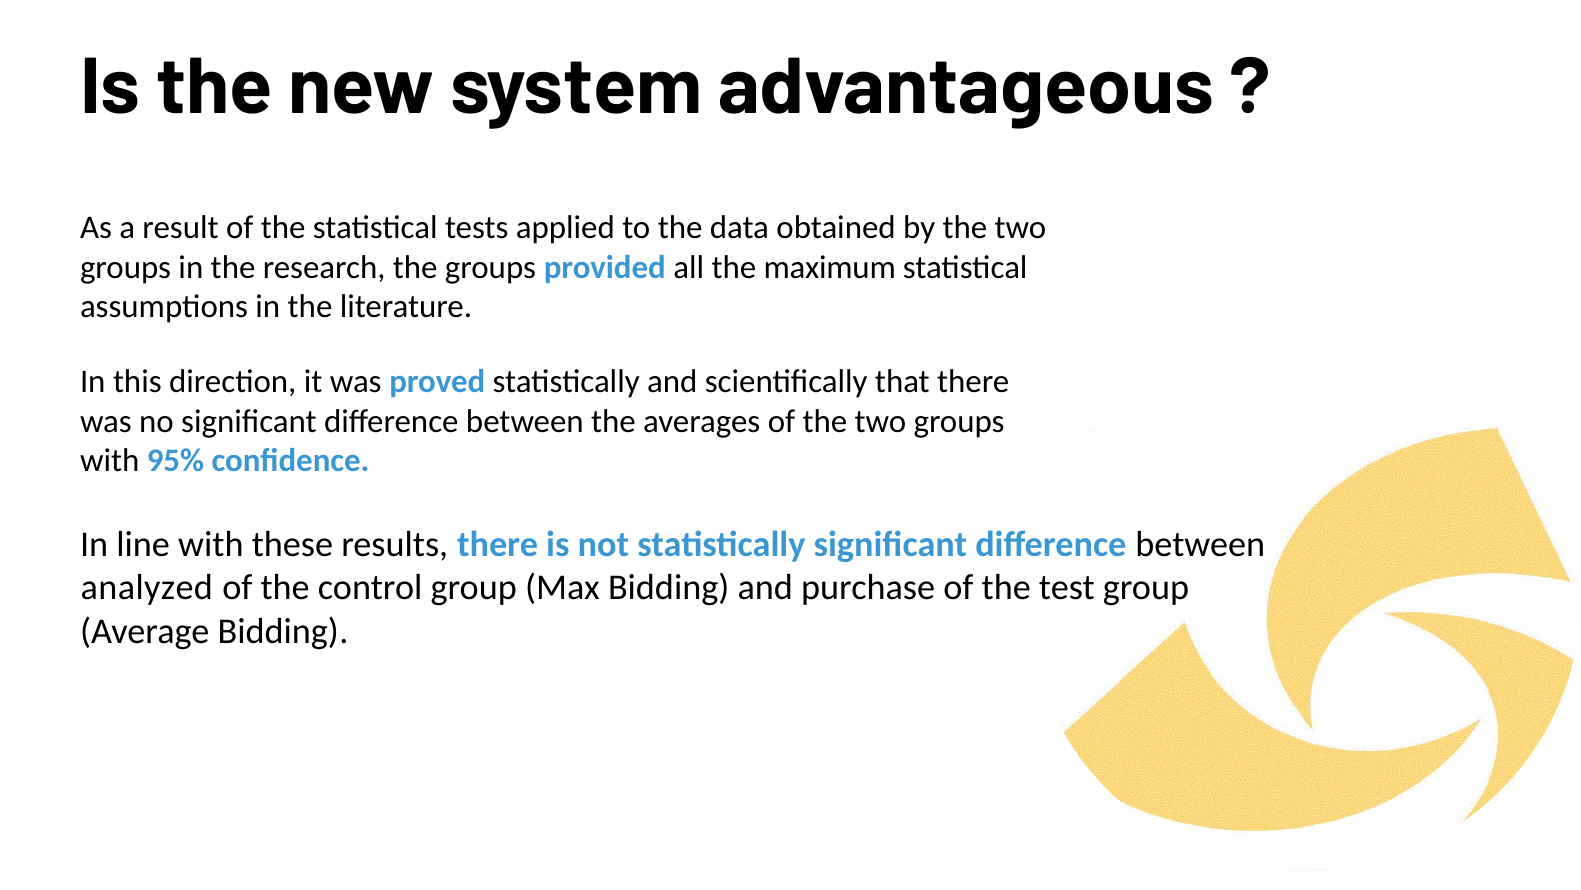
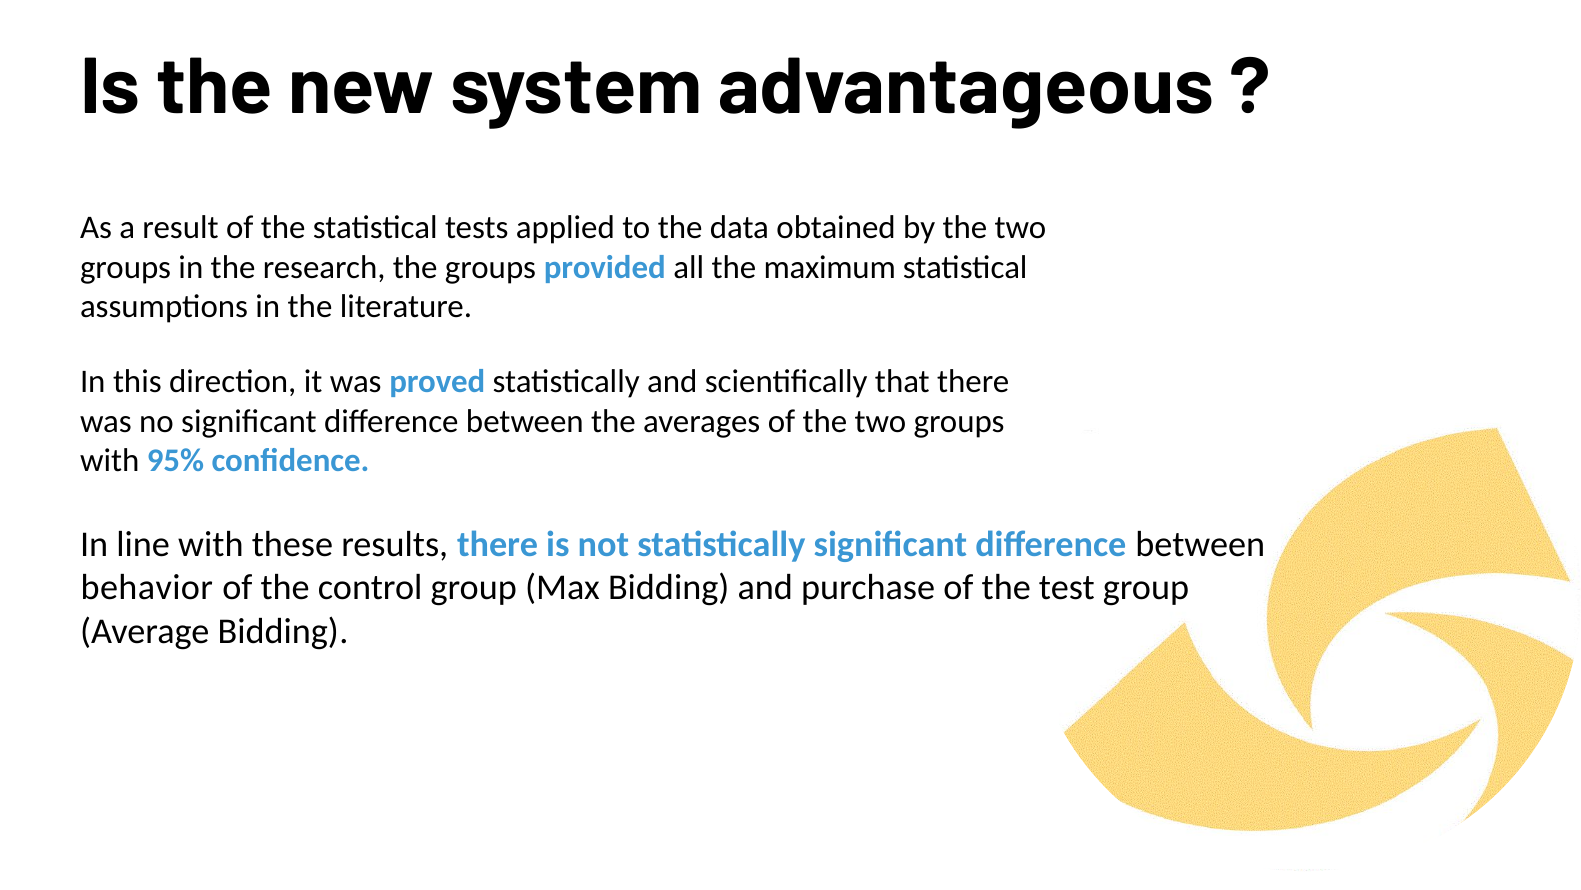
analyzed: analyzed -> behavior
